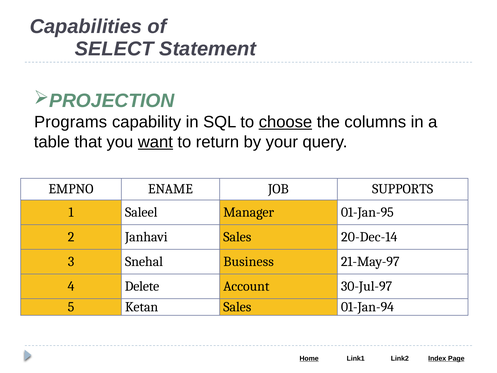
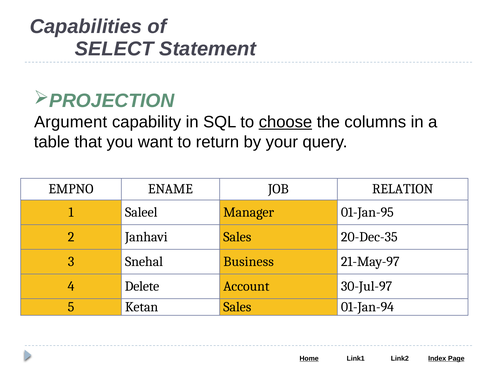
Programs: Programs -> Argument
want underline: present -> none
SUPPORTS: SUPPORTS -> RELATION
20-Dec-14: 20-Dec-14 -> 20-Dec-35
